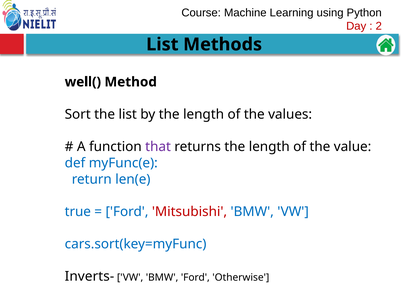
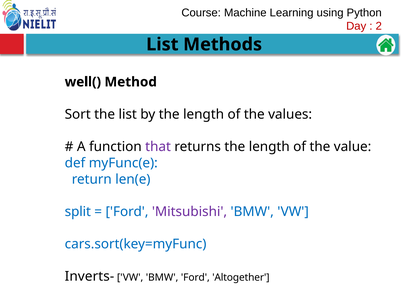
true: true -> split
Mitsubishi colour: red -> purple
Otherwise: Otherwise -> Altogether
